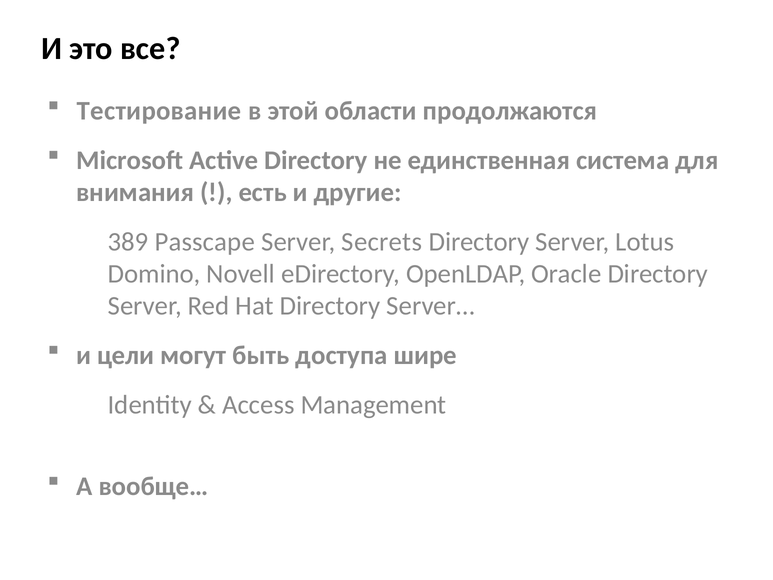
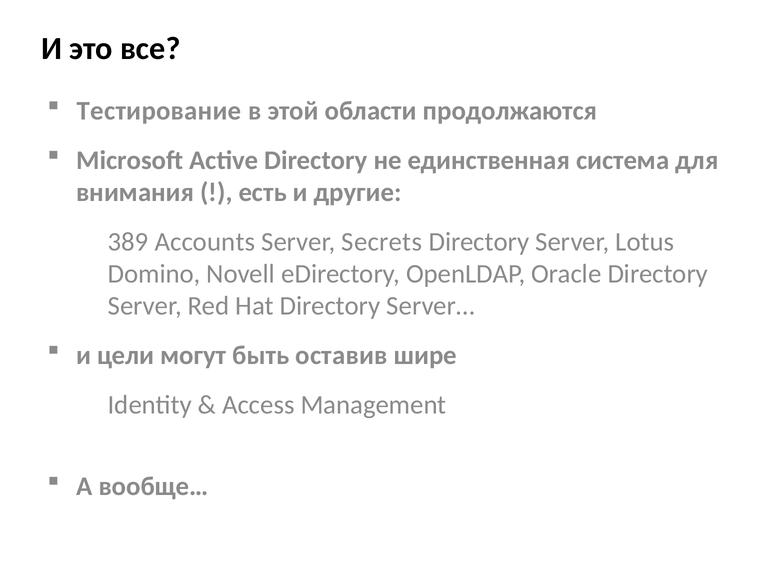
Passcape: Passcape -> Accounts
доступа: доступа -> оставив
